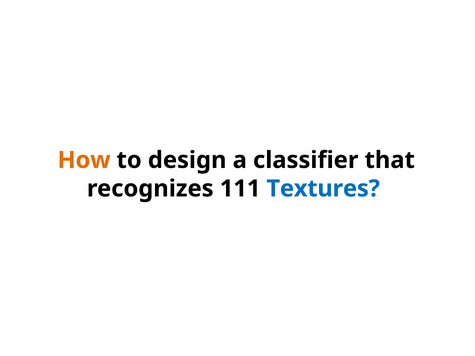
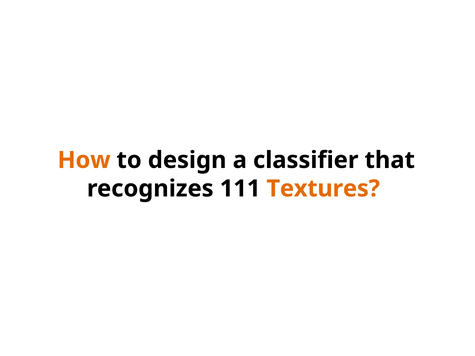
Textures colour: blue -> orange
